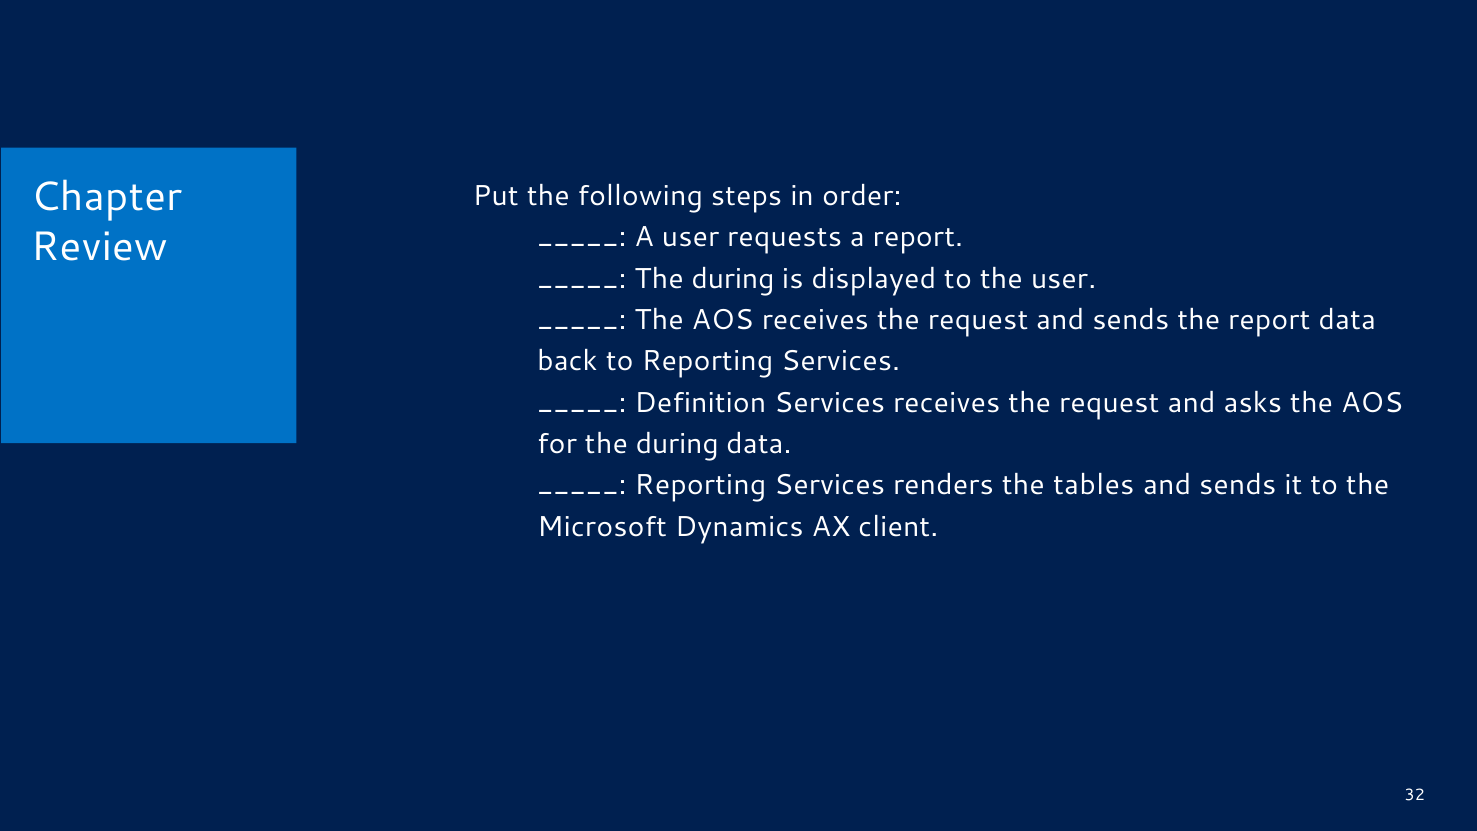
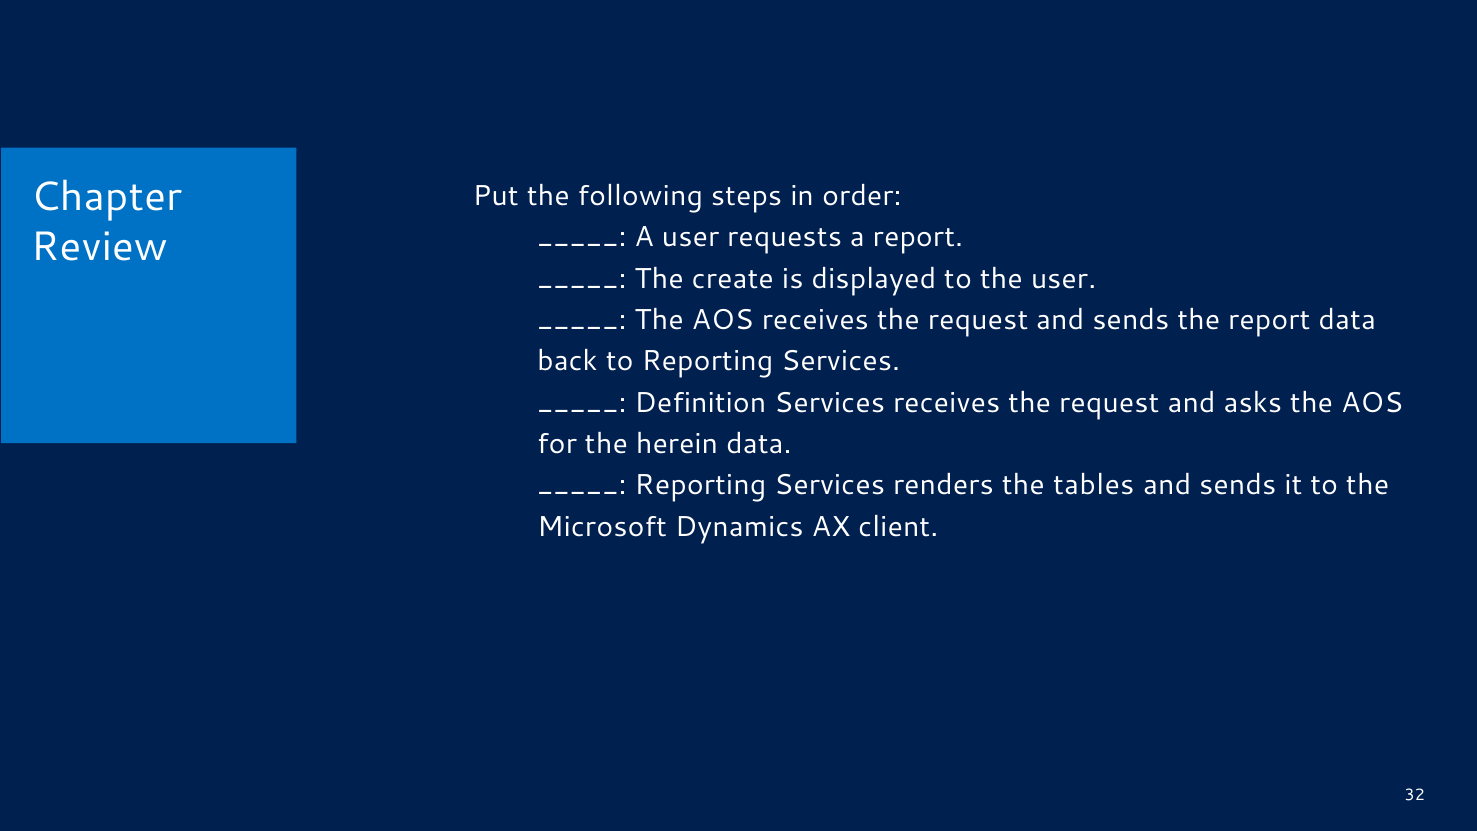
during at (733, 279): during -> create
for the during: during -> herein
